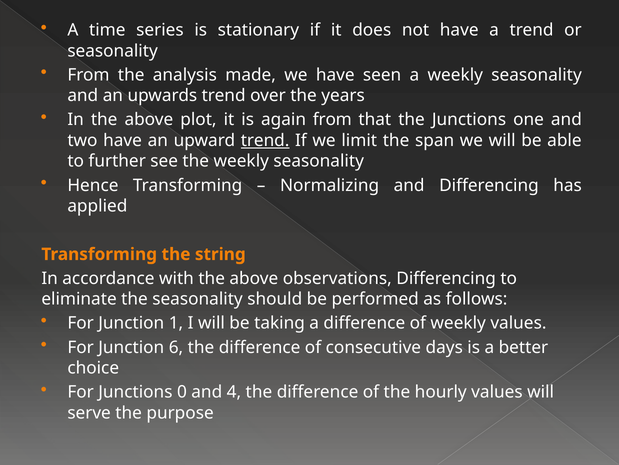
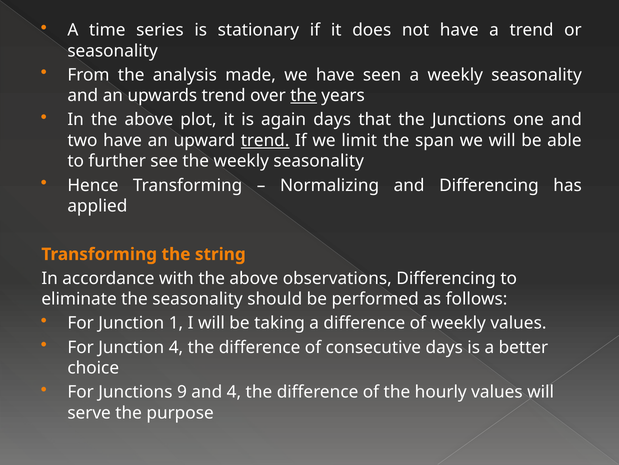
the at (304, 96) underline: none -> present
again from: from -> days
Junction 6: 6 -> 4
0: 0 -> 9
